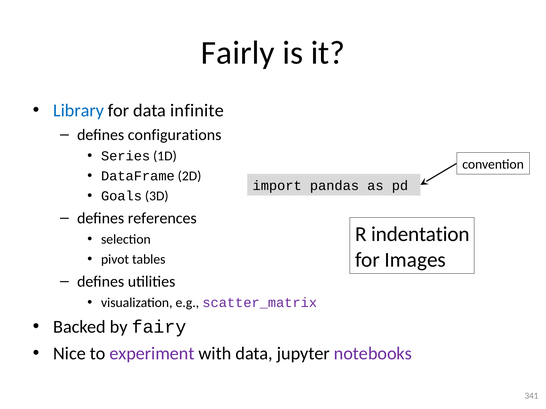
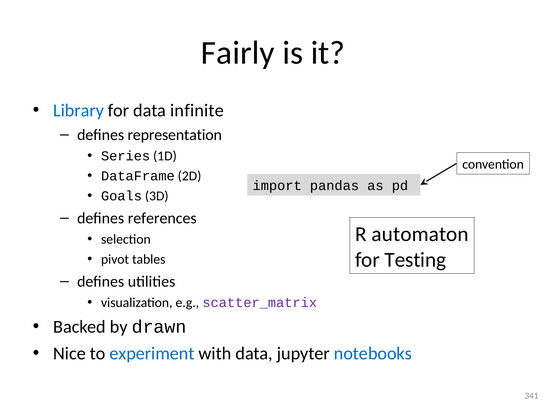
configurations: configurations -> representation
indentation: indentation -> automaton
Images: Images -> Testing
fairy: fairy -> drawn
experiment colour: purple -> blue
notebooks colour: purple -> blue
